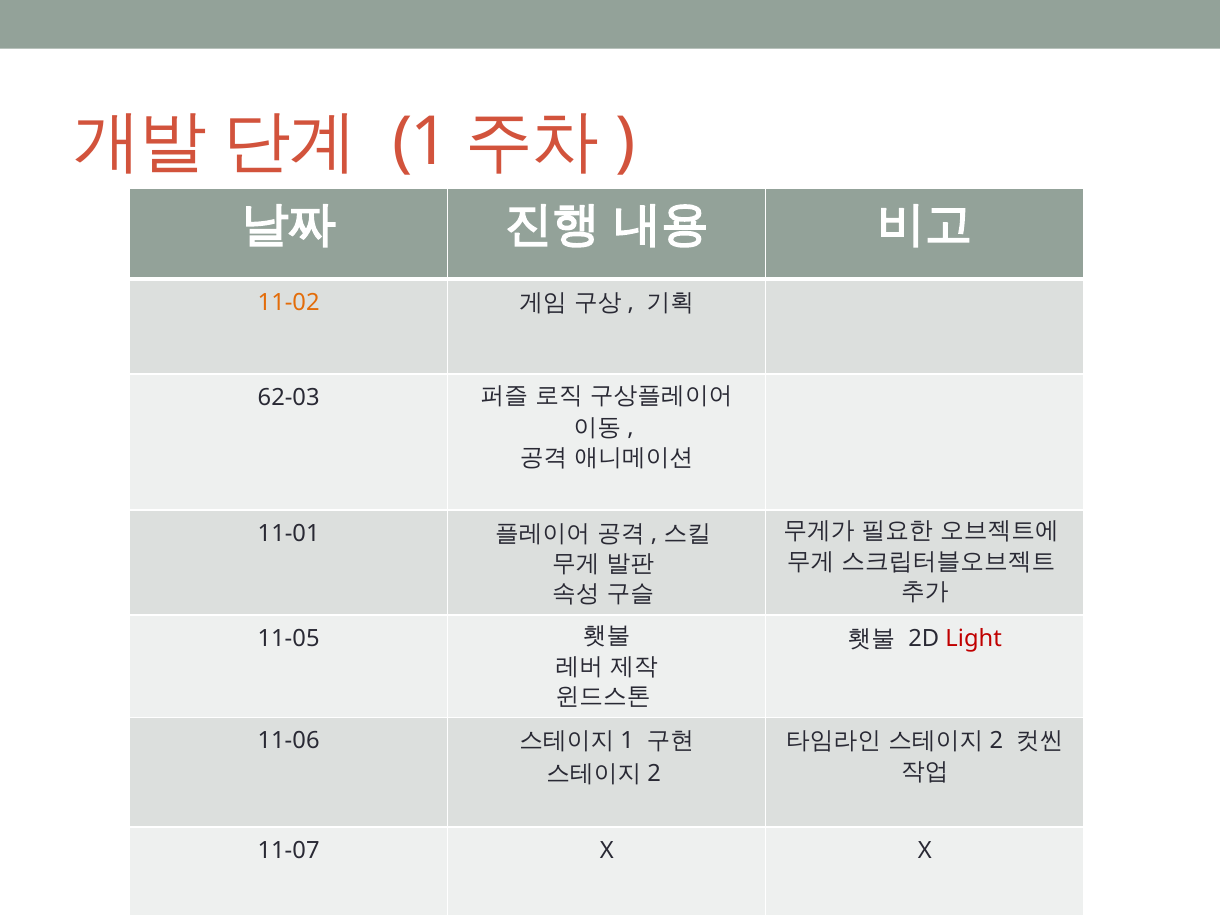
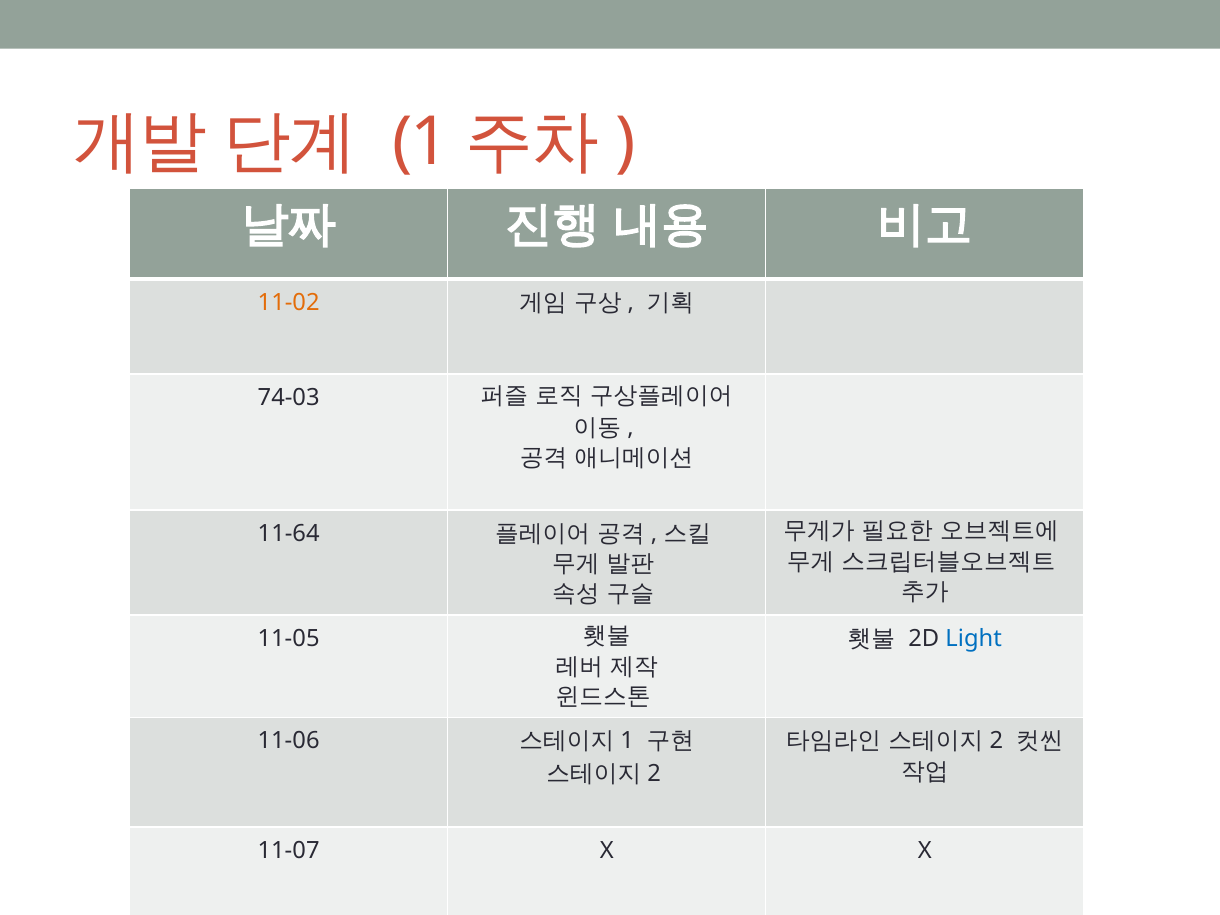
62-03: 62-03 -> 74-03
11-01: 11-01 -> 11-64
Light colour: red -> blue
